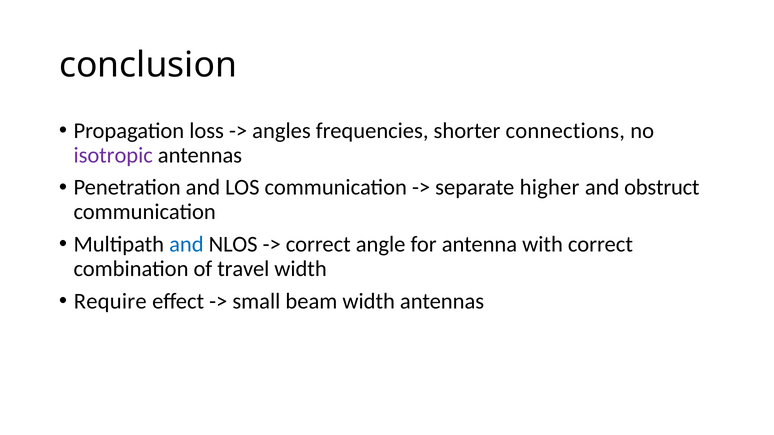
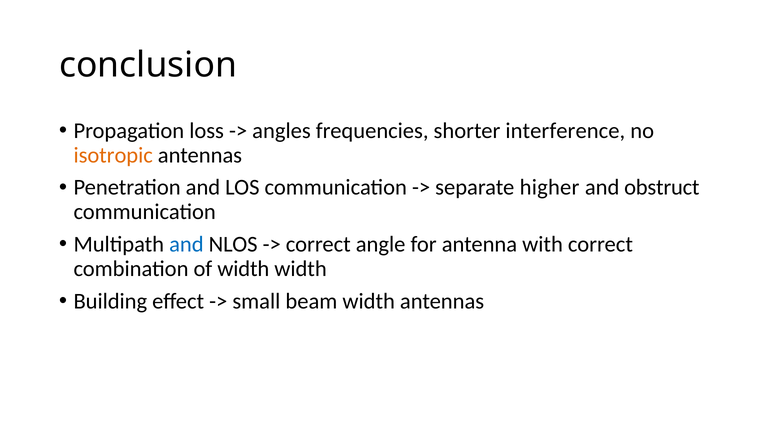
connections: connections -> interference
isotropic colour: purple -> orange
of travel: travel -> width
Require: Require -> Building
